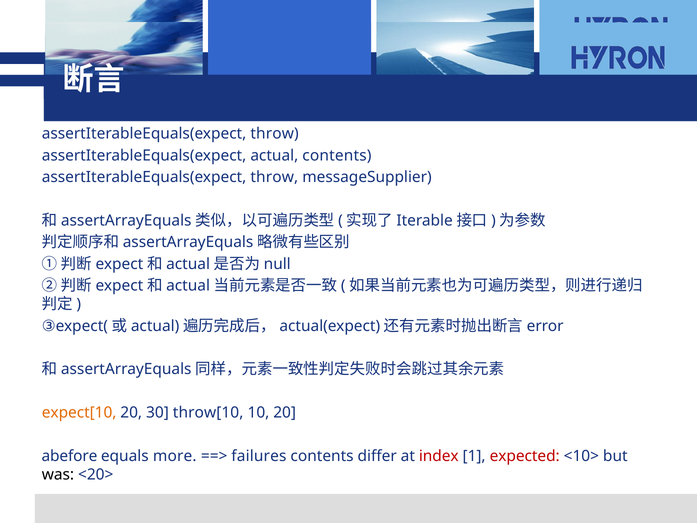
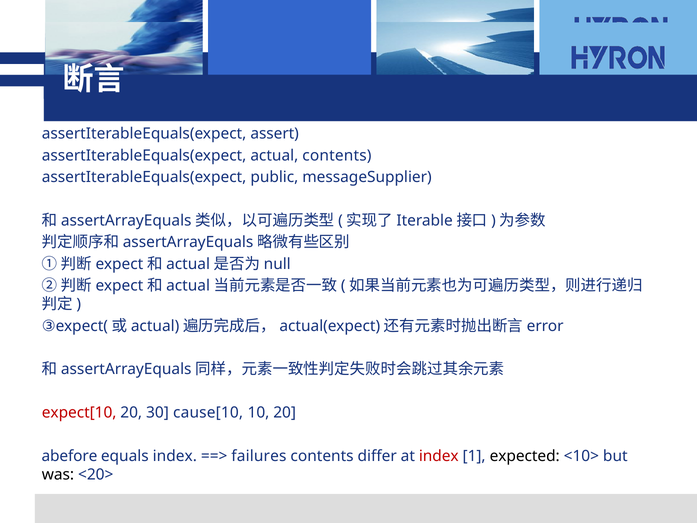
throw at (275, 134): throw -> assert
throw at (274, 177): throw -> public
expect[10 colour: orange -> red
throw[10: throw[10 -> cause[10
equals more: more -> index
expected colour: red -> black
